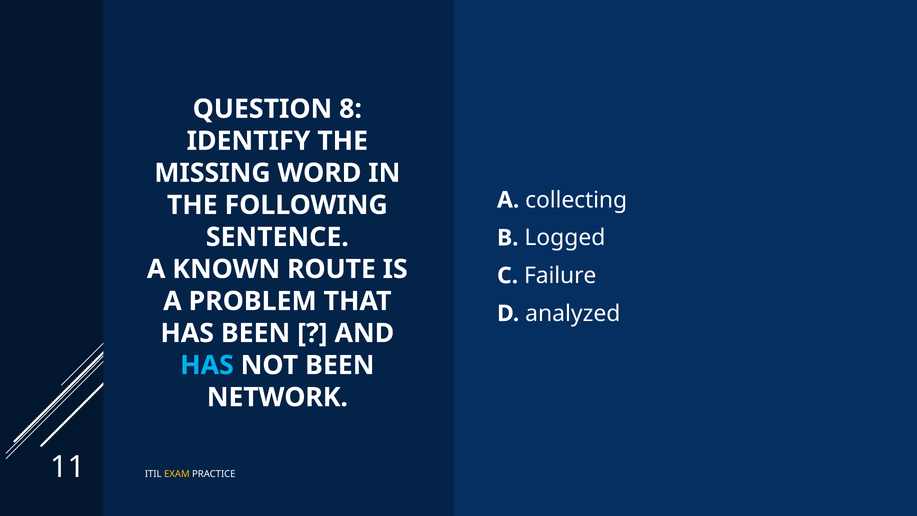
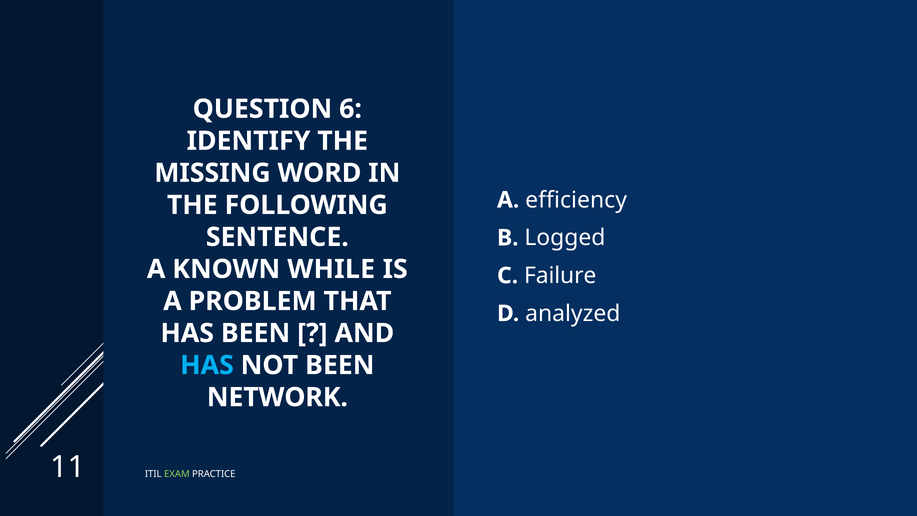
8: 8 -> 6
collecting: collecting -> efficiency
ROUTE: ROUTE -> WHILE
EXAM colour: yellow -> light green
